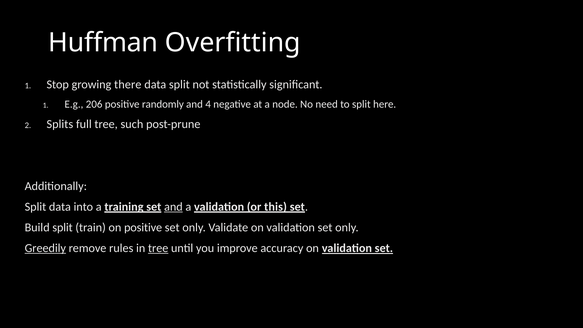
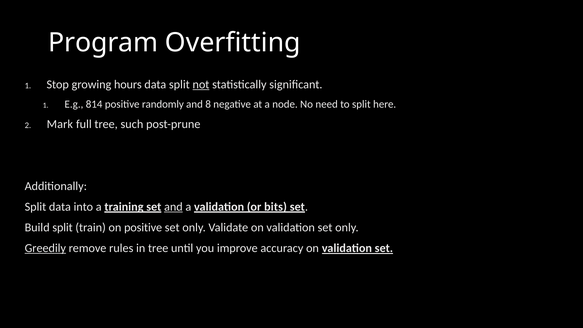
Huffman: Huffman -> Program
there: there -> hours
not underline: none -> present
206: 206 -> 814
4: 4 -> 8
Splits: Splits -> Mark
this: this -> bits
tree at (158, 248) underline: present -> none
